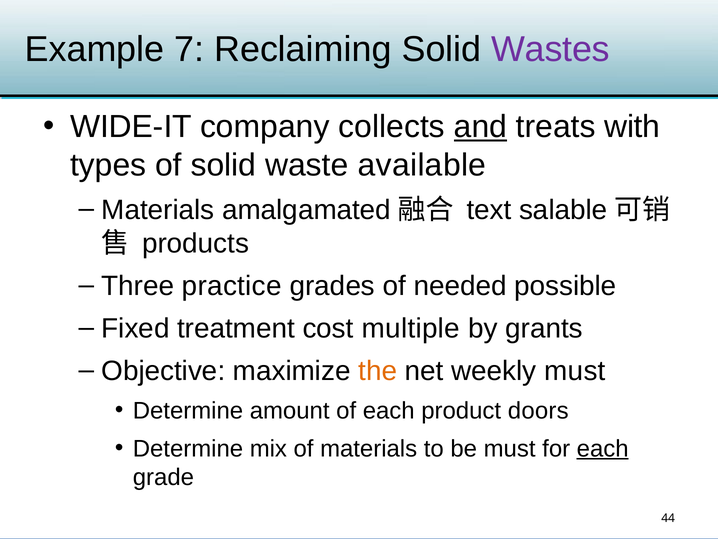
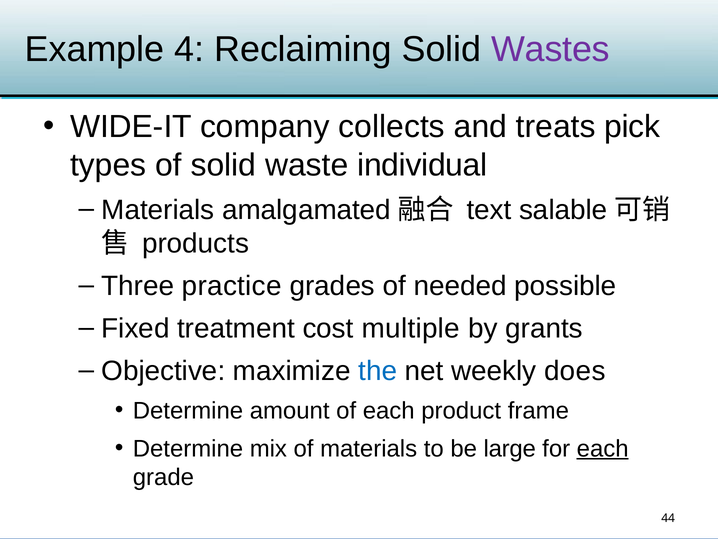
7: 7 -> 4
and underline: present -> none
with: with -> pick
available: available -> individual
the colour: orange -> blue
weekly must: must -> does
doors: doors -> frame
be must: must -> large
